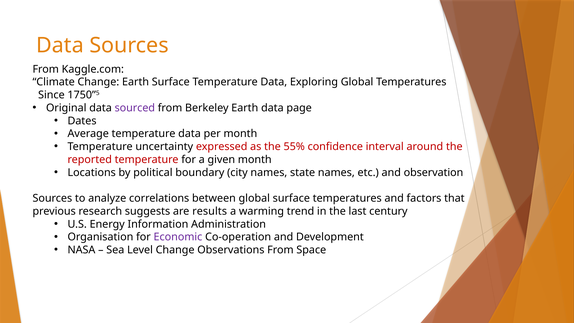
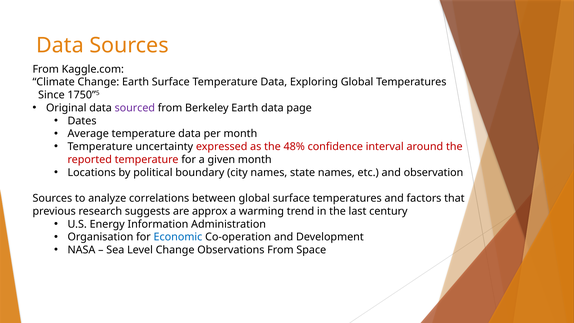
55%: 55% -> 48%
results: results -> approx
Economic colour: purple -> blue
